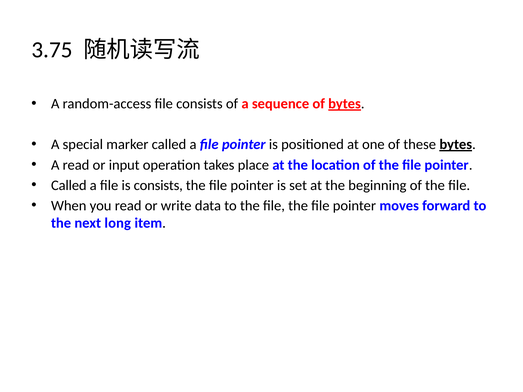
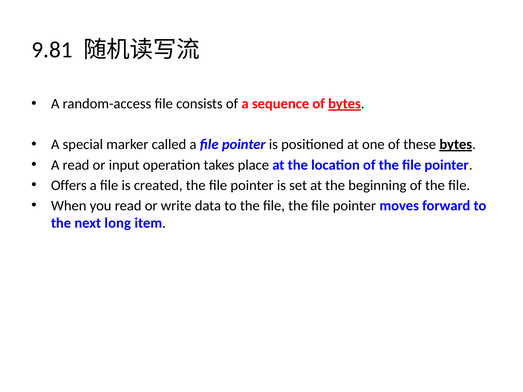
3.75: 3.75 -> 9.81
Called at (69, 185): Called -> Offers
is consists: consists -> created
